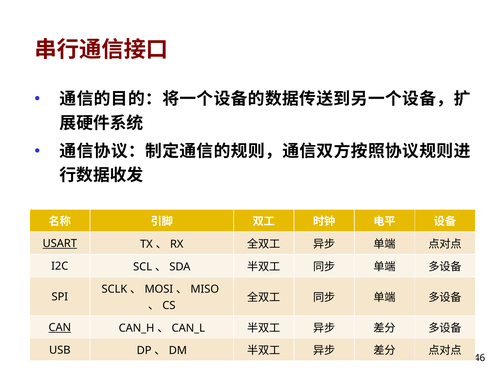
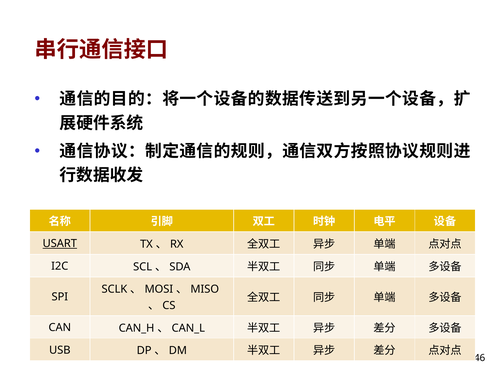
CAN underline: present -> none
